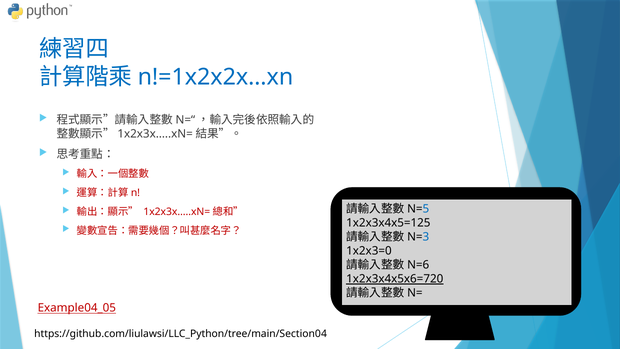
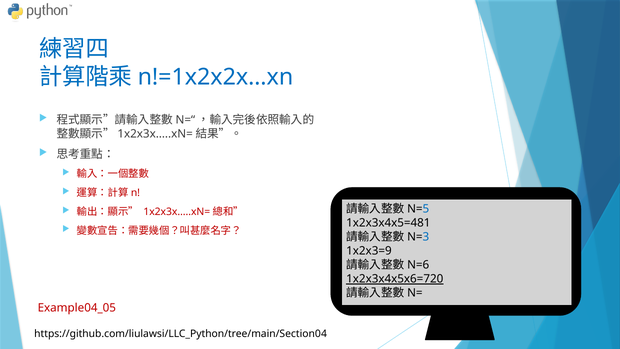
1x2x3x4x5=125: 1x2x3x4x5=125 -> 1x2x3x4x5=481
1x2x3=0: 1x2x3=0 -> 1x2x3=9
Example04_05 underline: present -> none
